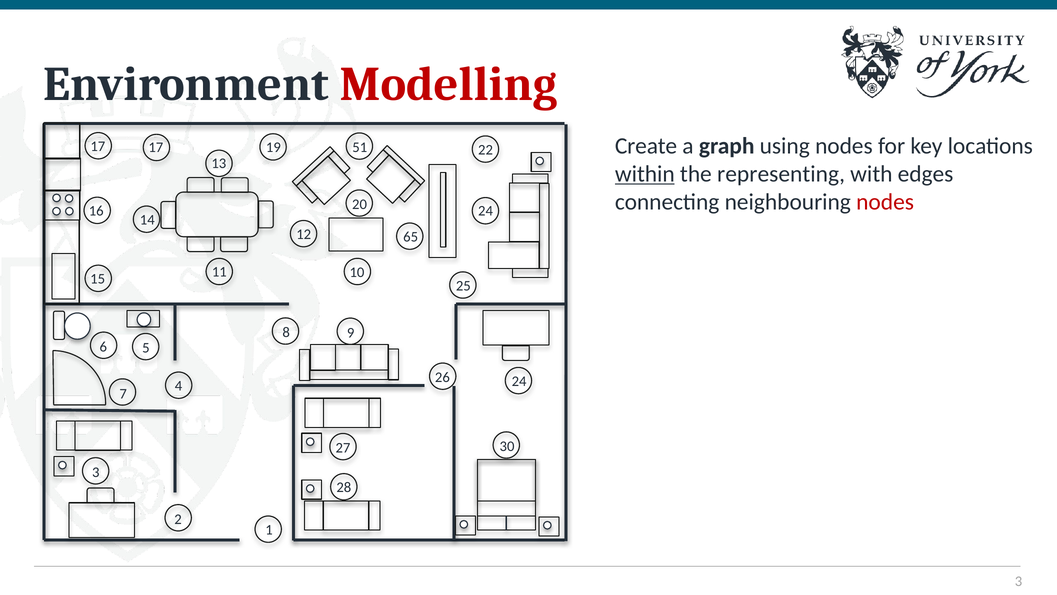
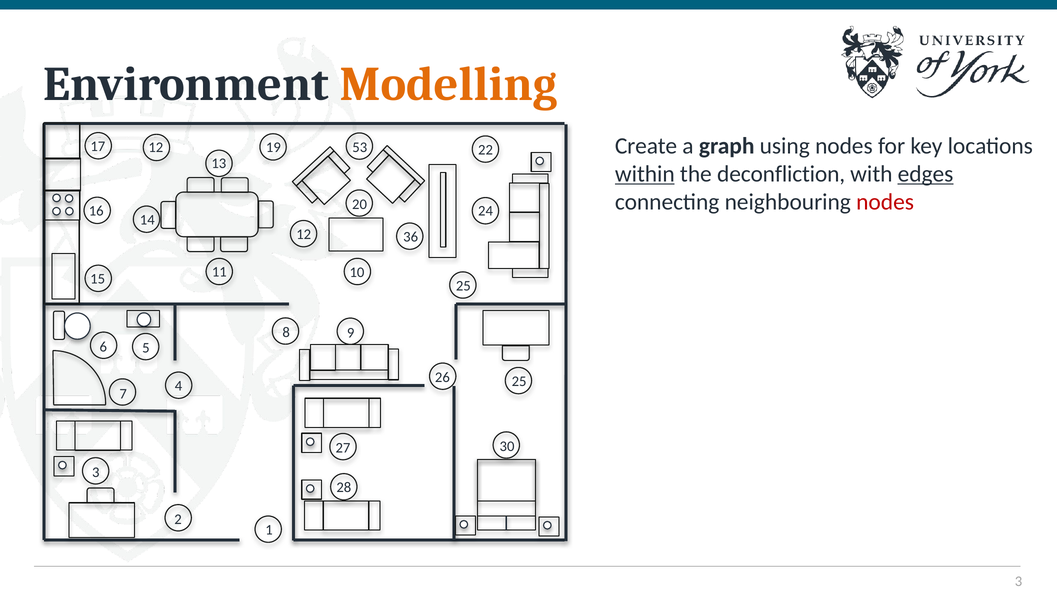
Modelling colour: red -> orange
17 17: 17 -> 12
51: 51 -> 53
representing: representing -> deconfliction
edges underline: none -> present
65: 65 -> 36
26 24: 24 -> 25
